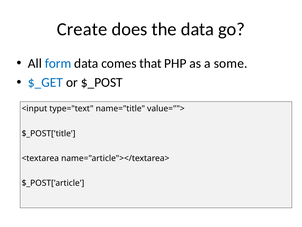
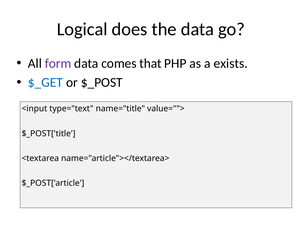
Create: Create -> Logical
form colour: blue -> purple
some: some -> exists
